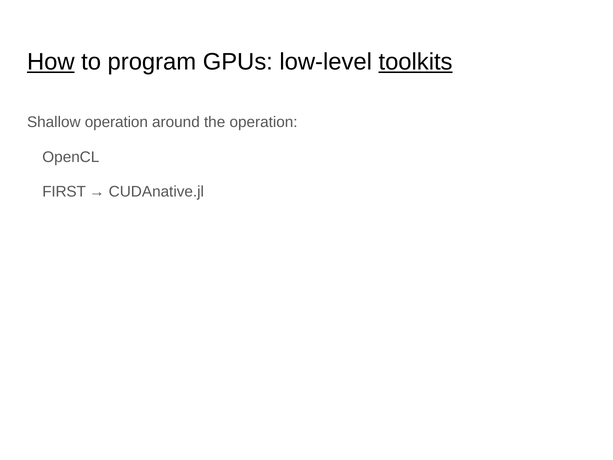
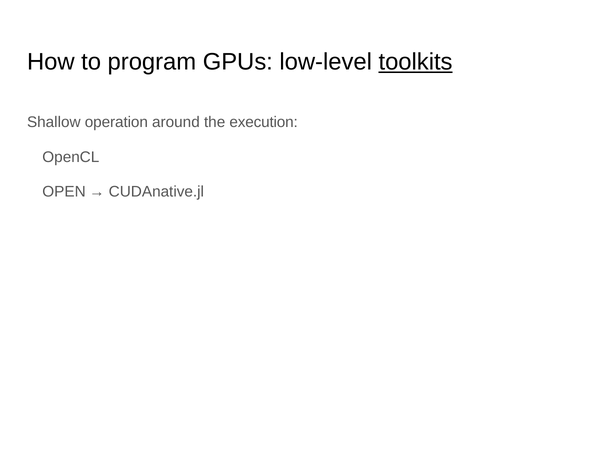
How underline: present -> none
the operation: operation -> execution
FIRST: FIRST -> OPEN
